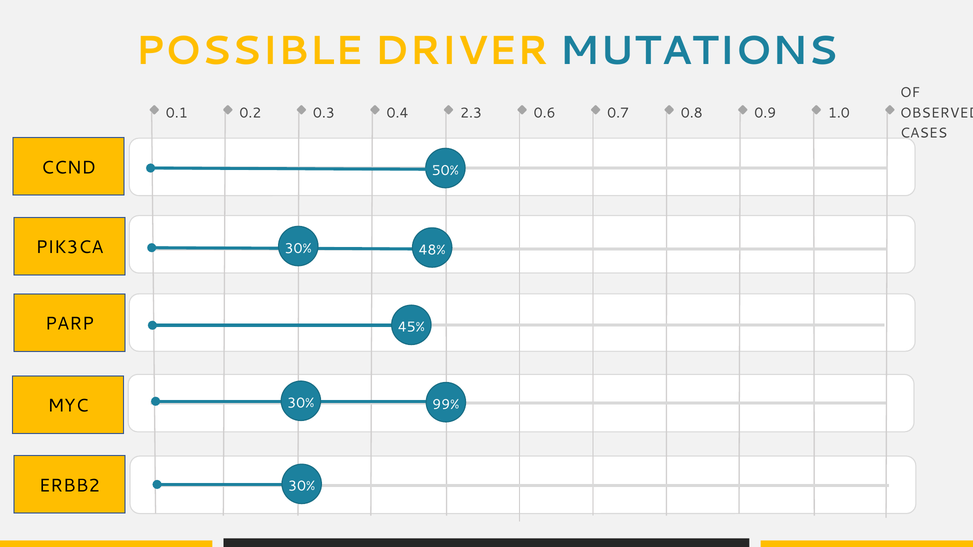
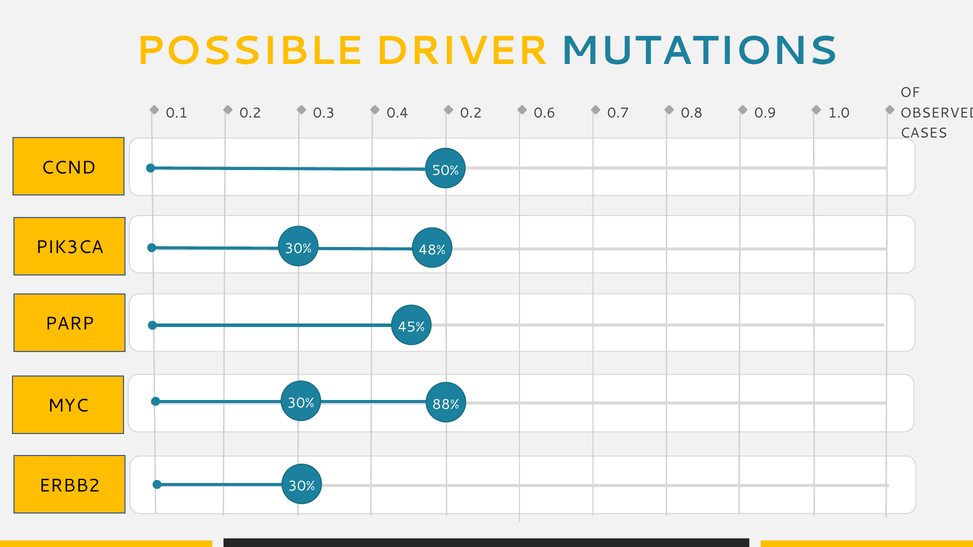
0.4 2.3: 2.3 -> 0.2
99%: 99% -> 88%
